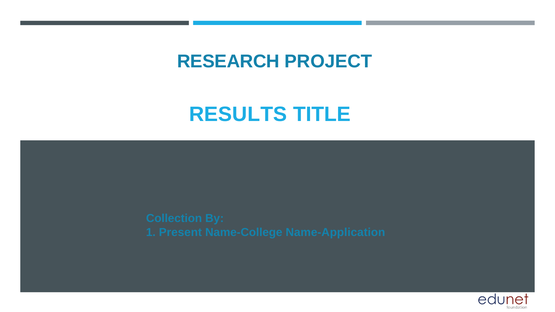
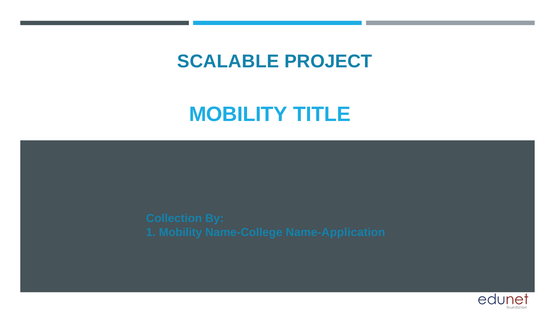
RESEARCH: RESEARCH -> SCALABLE
RESULTS at (238, 114): RESULTS -> MOBILITY
1 Present: Present -> Mobility
